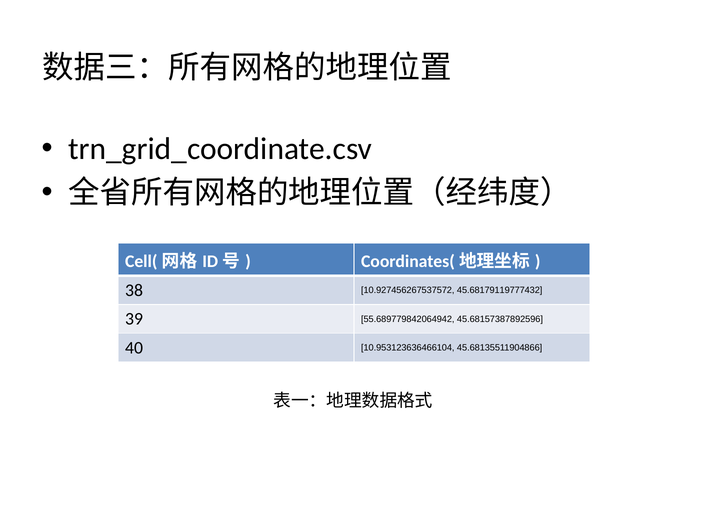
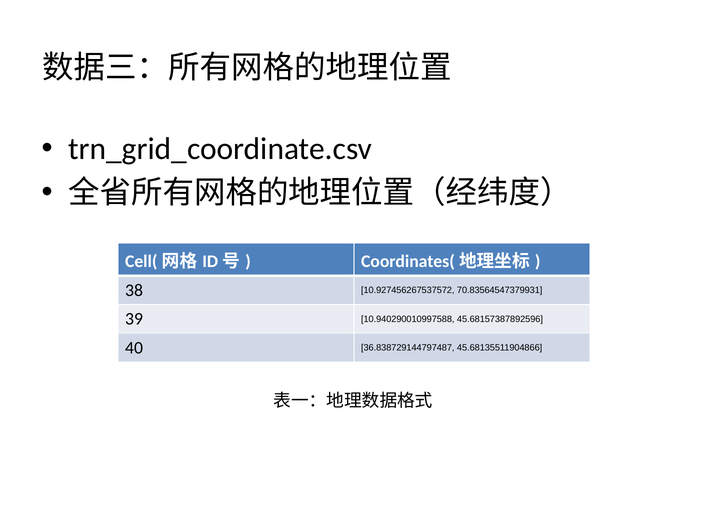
45.68179119777432: 45.68179119777432 -> 70.83564547379931
55.689779842064942: 55.689779842064942 -> 10.940290010997588
10.953123636466104: 10.953123636466104 -> 36.838729144797487
